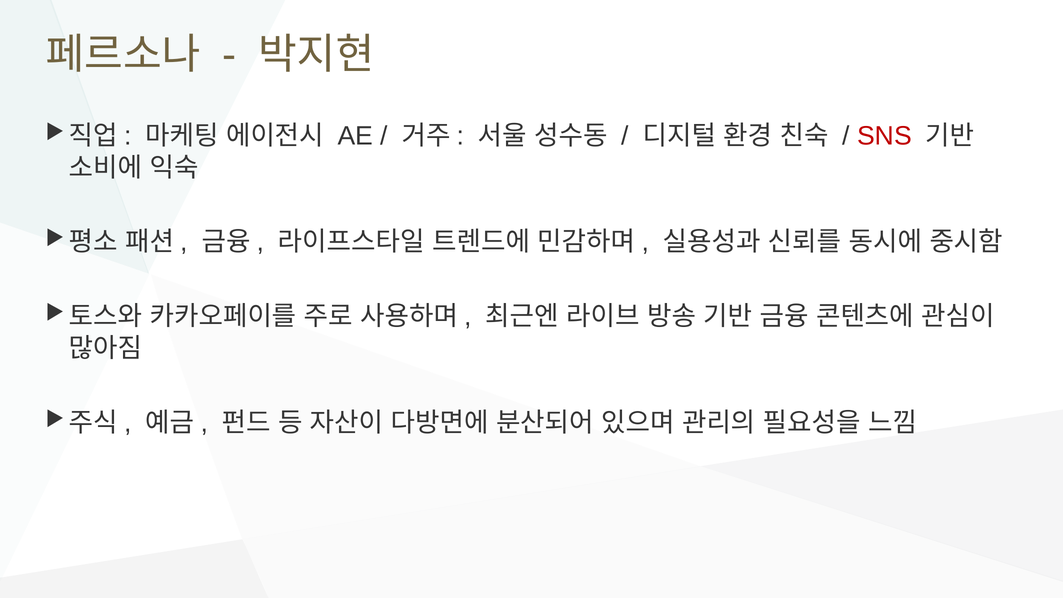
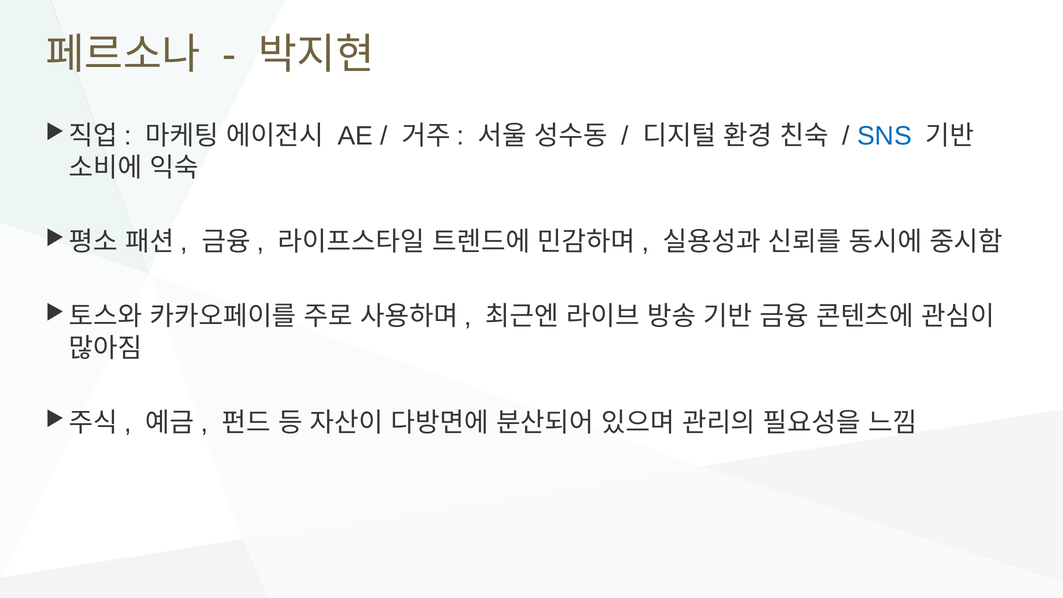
SNS colour: red -> blue
